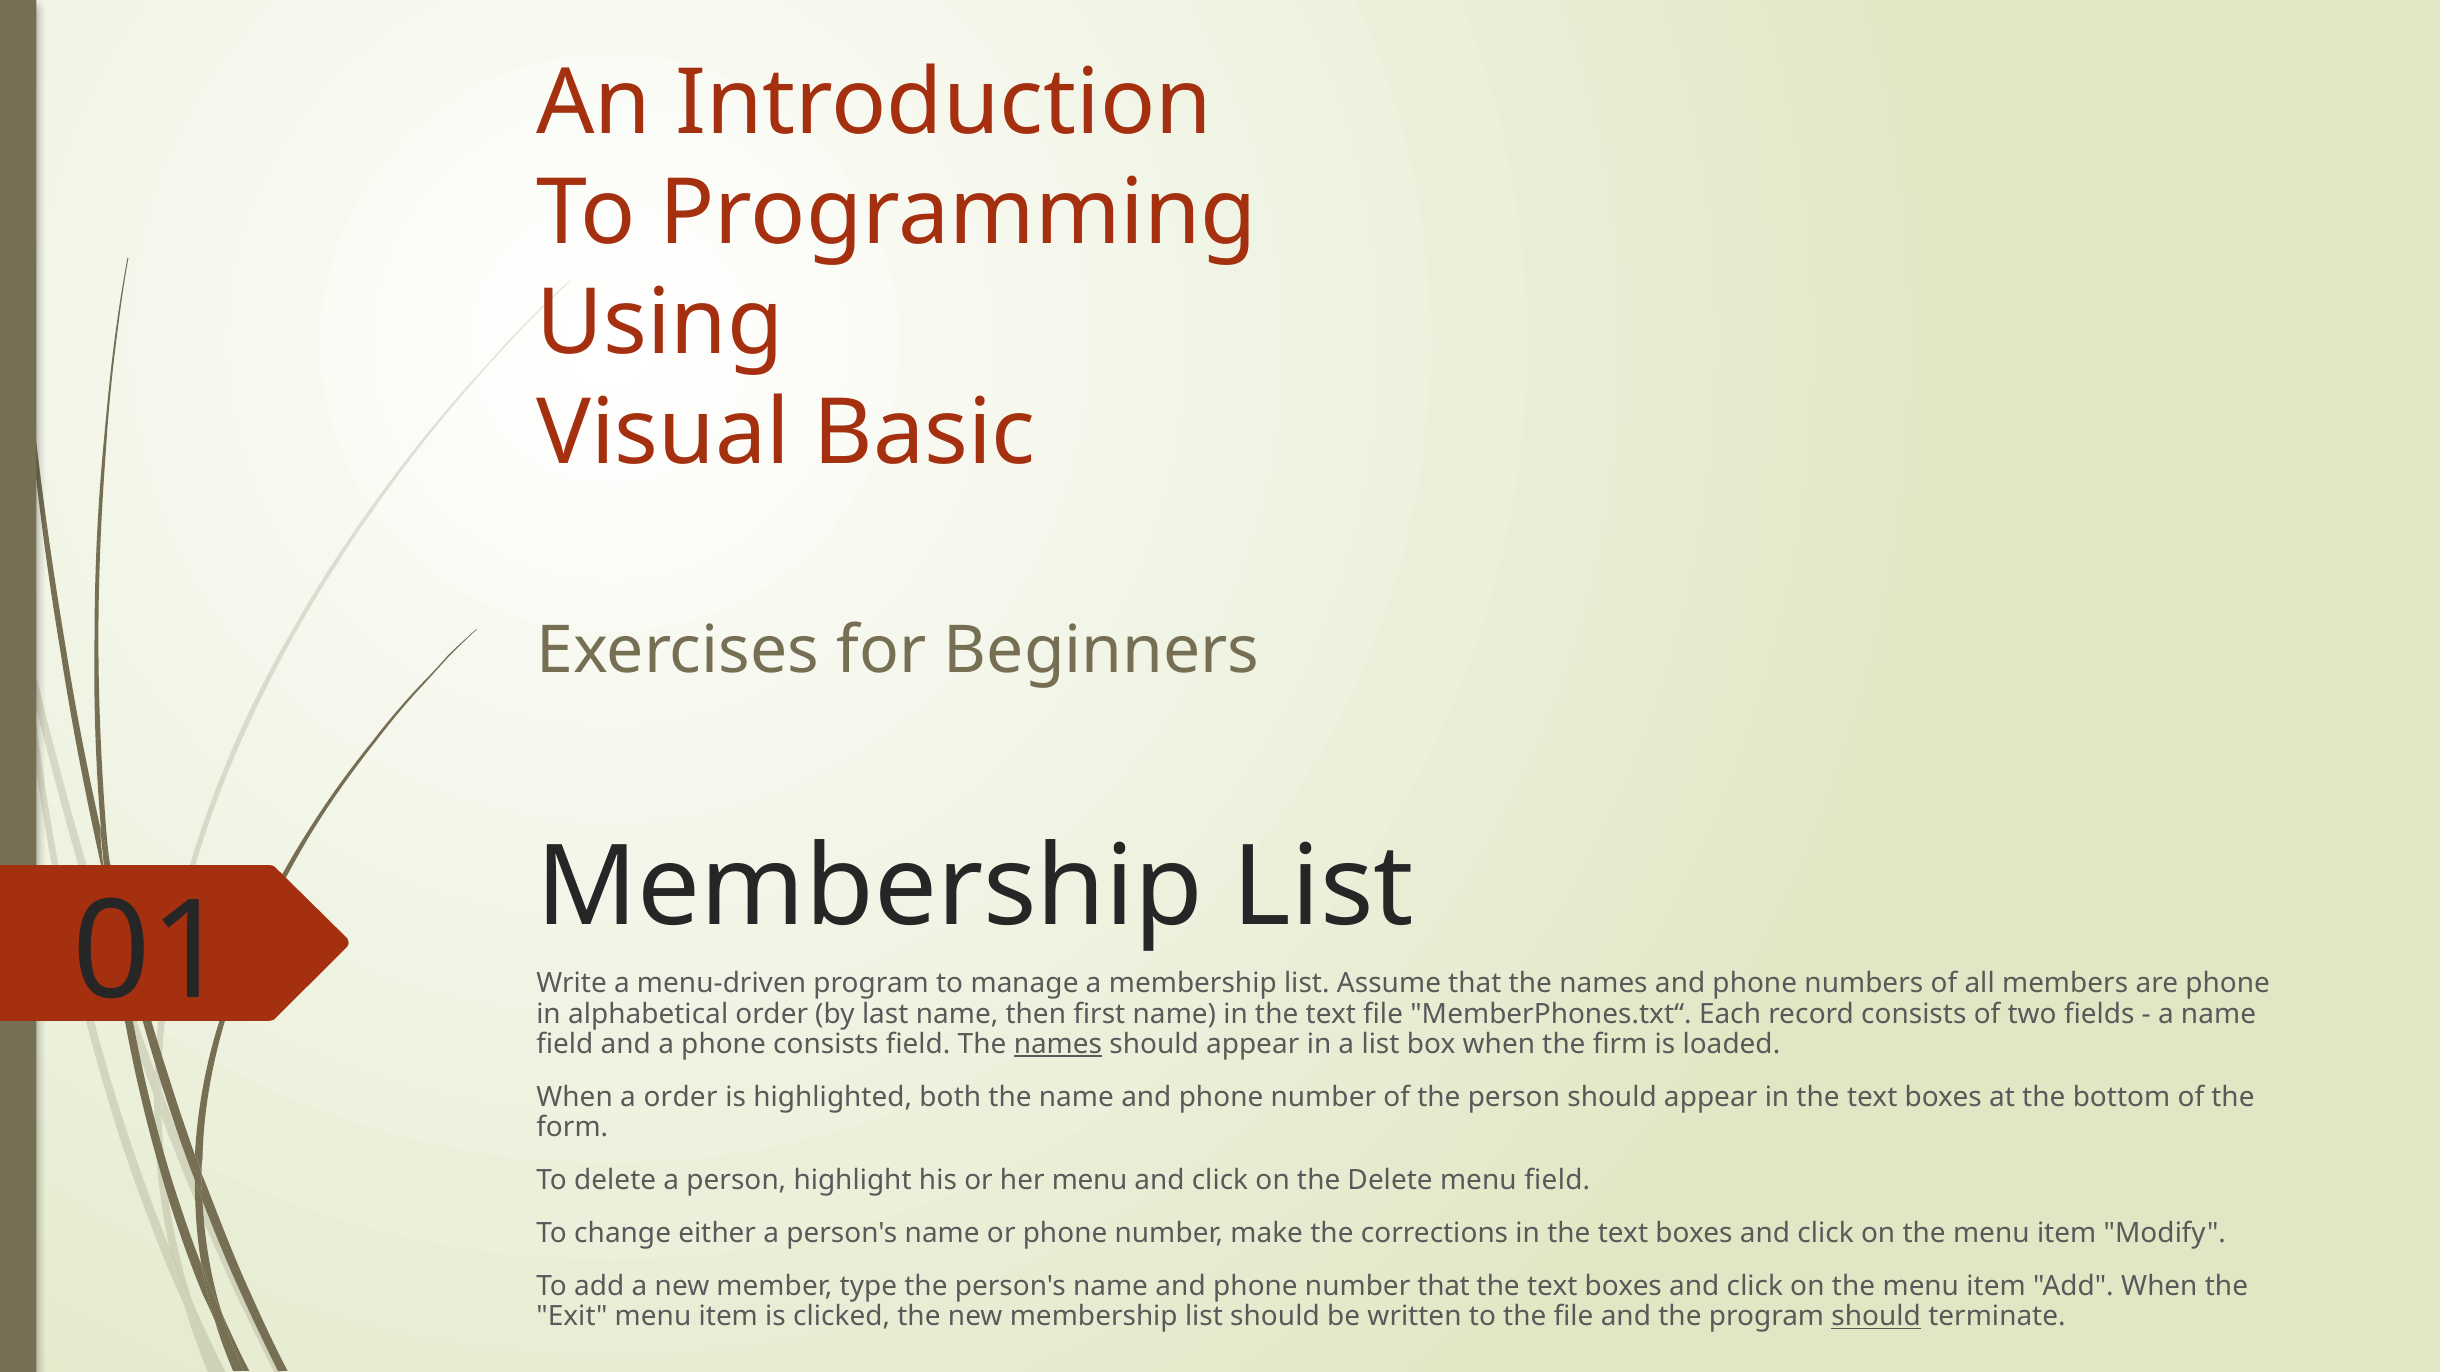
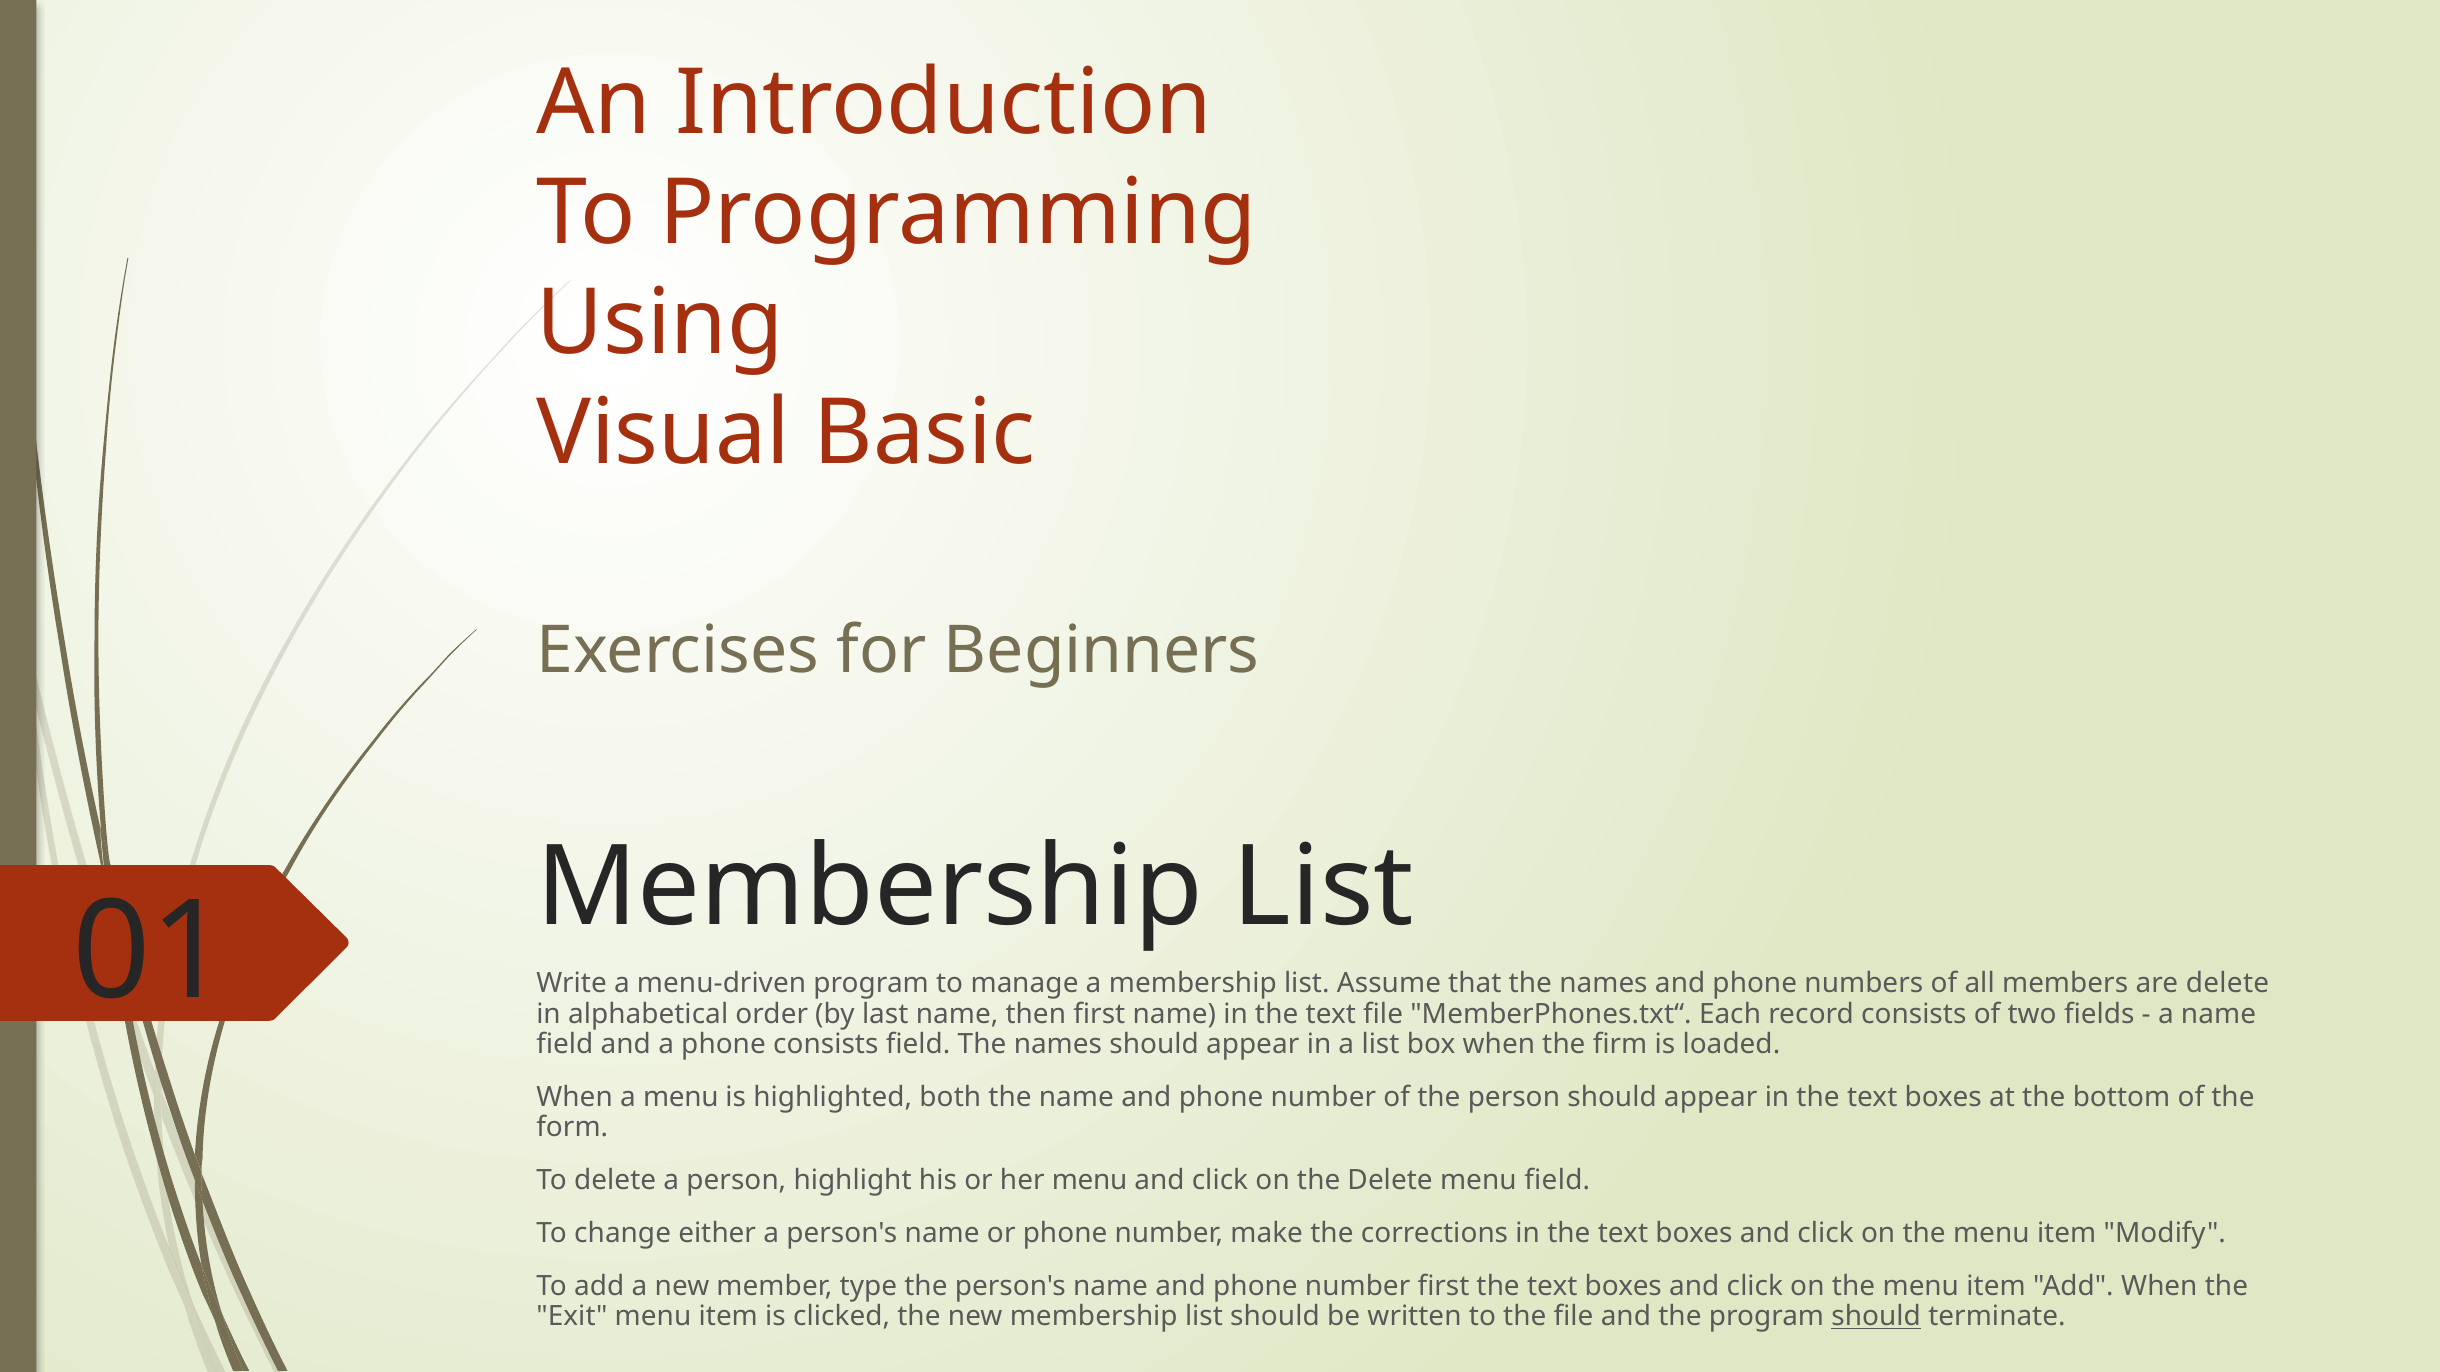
are phone: phone -> delete
names at (1058, 1044) underline: present -> none
a order: order -> menu
number that: that -> first
